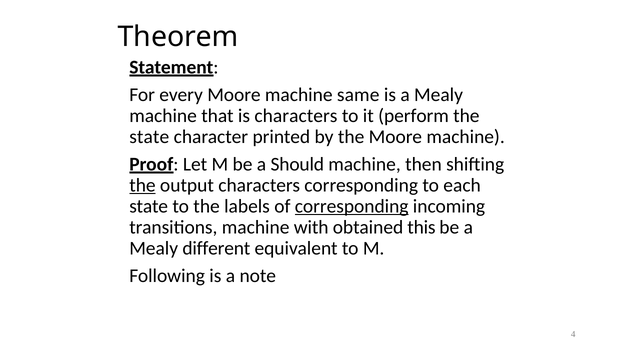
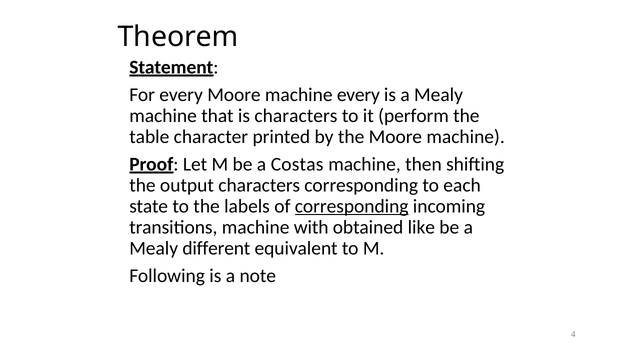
machine same: same -> every
state at (149, 137): state -> table
Should: Should -> Costas
the at (142, 185) underline: present -> none
this: this -> like
